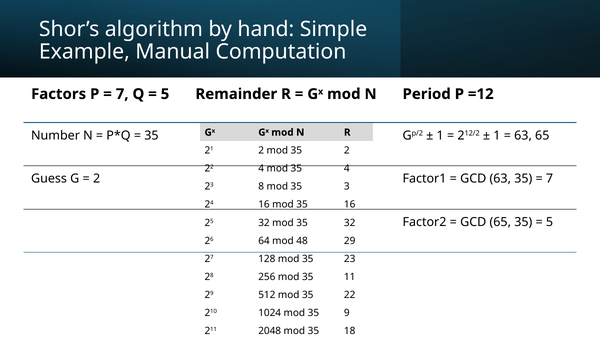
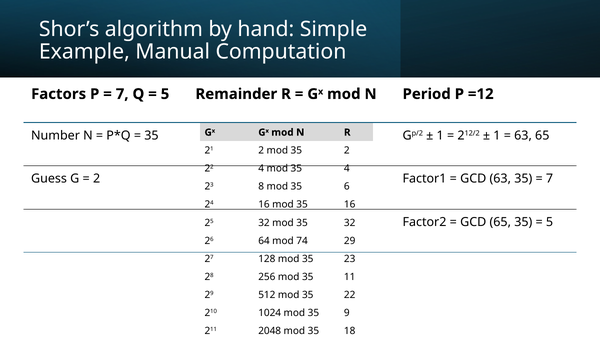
3: 3 -> 6
48: 48 -> 74
